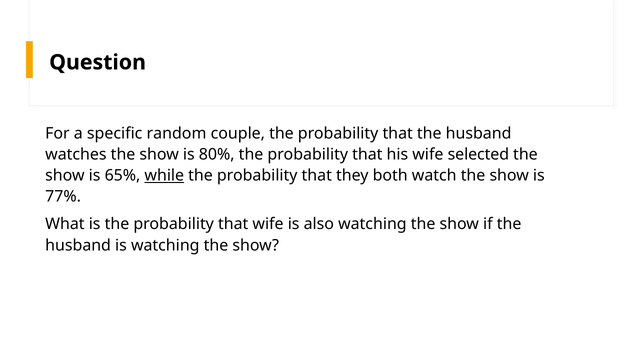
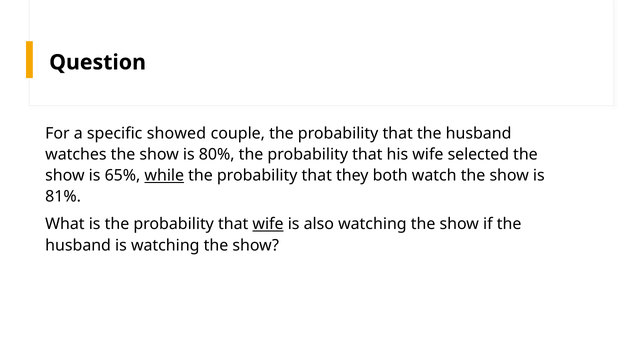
random: random -> showed
77%: 77% -> 81%
wife at (268, 224) underline: none -> present
